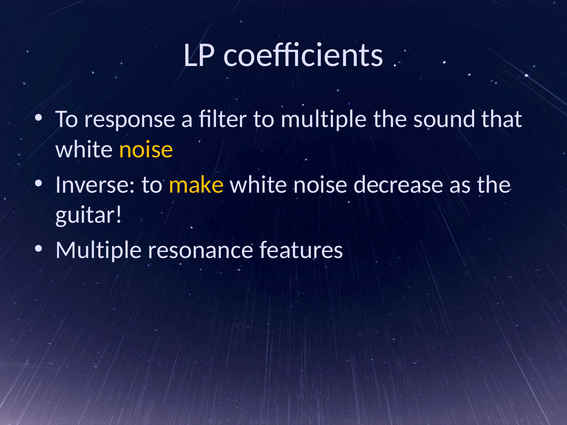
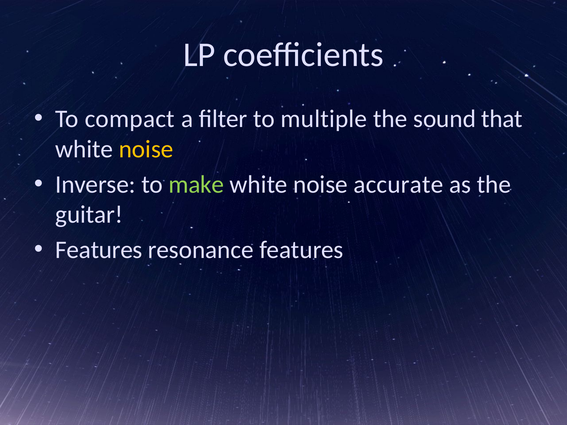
response: response -> compact
make colour: yellow -> light green
decrease: decrease -> accurate
Multiple at (99, 250): Multiple -> Features
